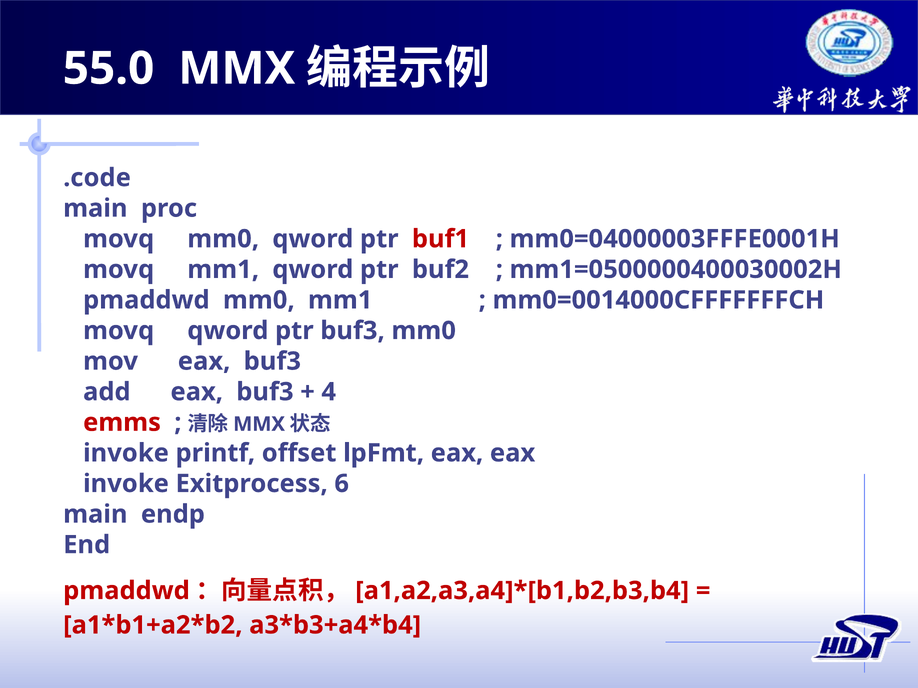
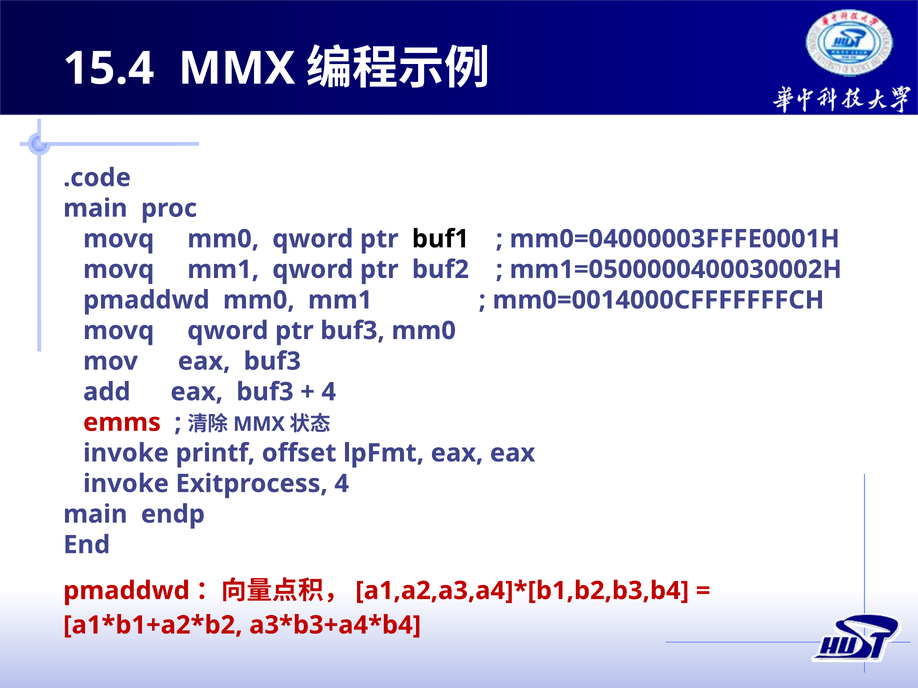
55.0: 55.0 -> 15.4
buf1 colour: red -> black
Exitprocess 6: 6 -> 4
